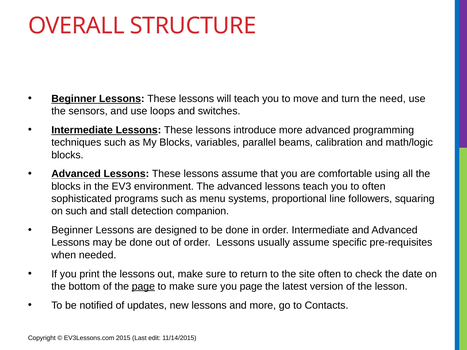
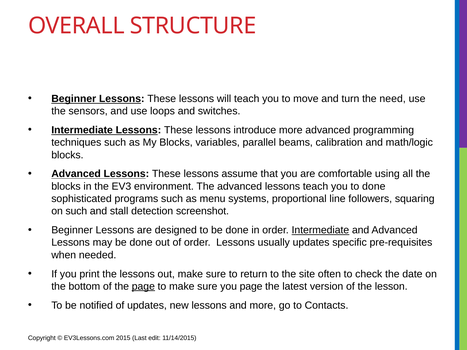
to often: often -> done
companion: companion -> screenshot
Intermediate at (320, 230) underline: none -> present
usually assume: assume -> updates
